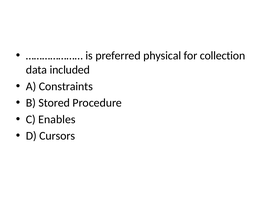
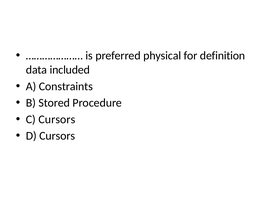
collection: collection -> definition
C Enables: Enables -> Cursors
